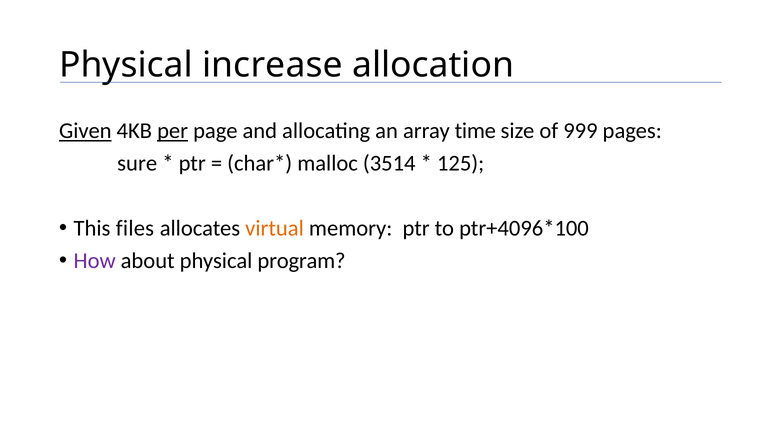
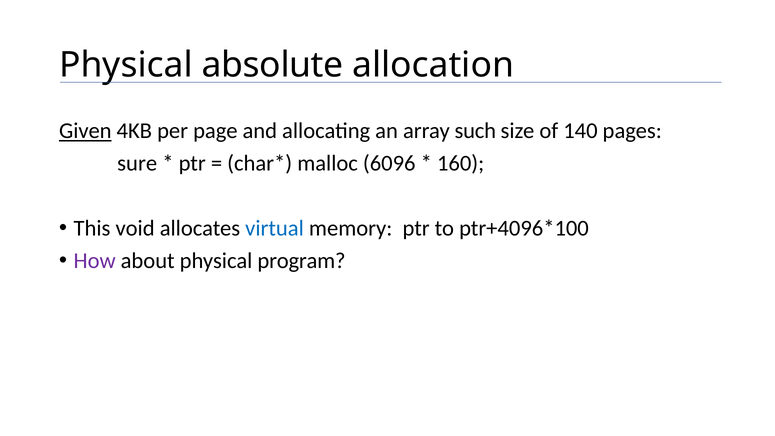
increase: increase -> absolute
per underline: present -> none
time: time -> such
999: 999 -> 140
3514: 3514 -> 6096
125: 125 -> 160
files: files -> void
virtual colour: orange -> blue
